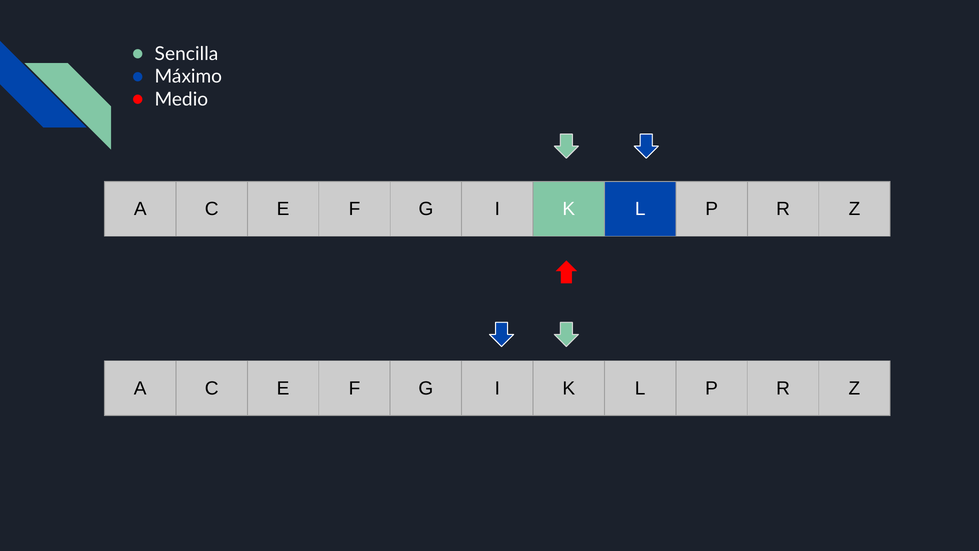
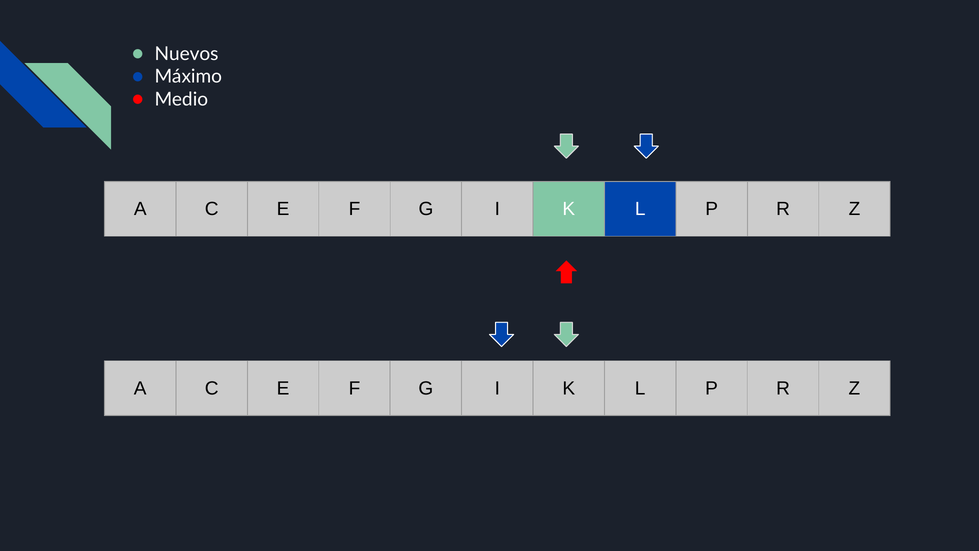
Sencilla: Sencilla -> Nuevos
